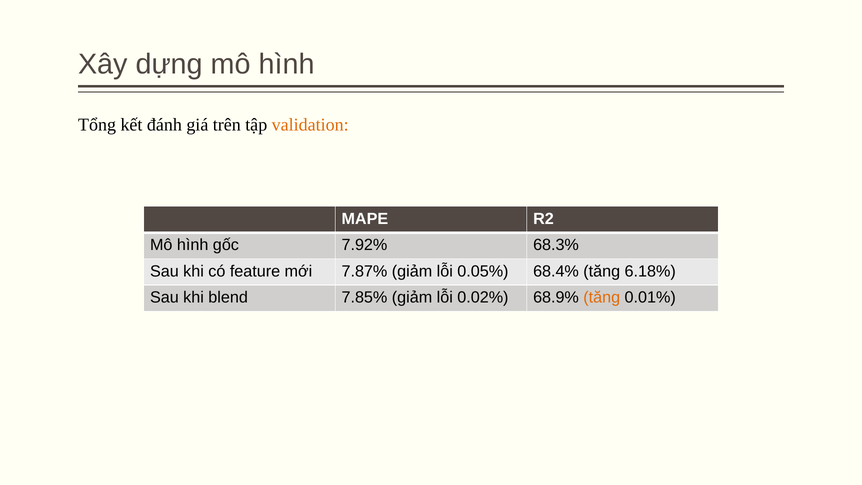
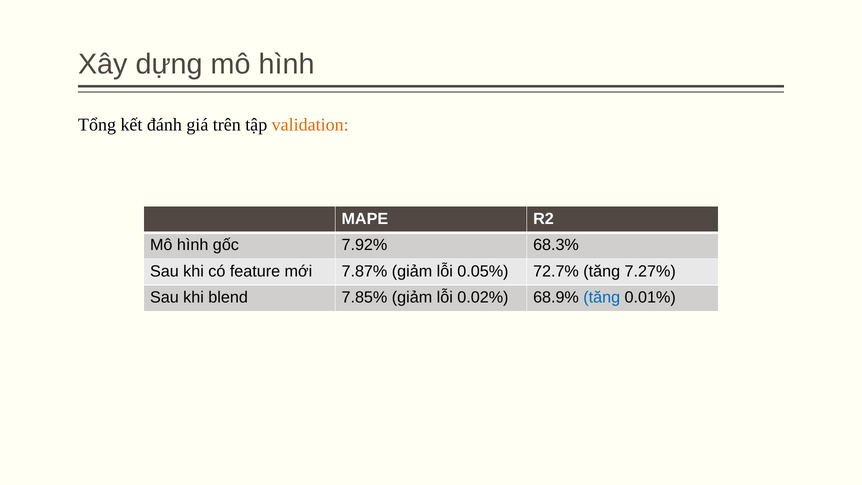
68.4%: 68.4% -> 72.7%
6.18%: 6.18% -> 7.27%
tăng at (602, 298) colour: orange -> blue
